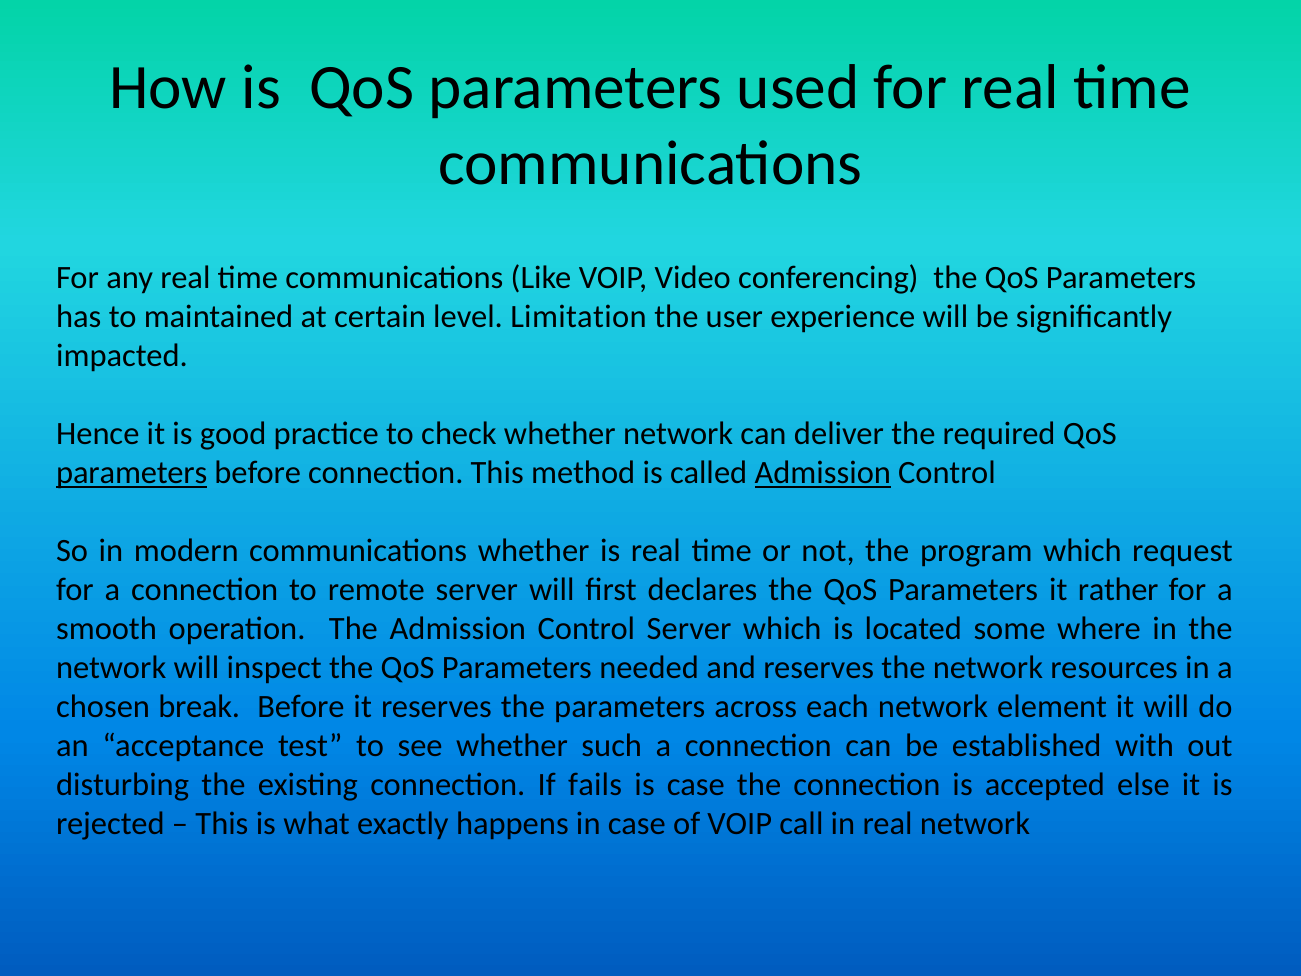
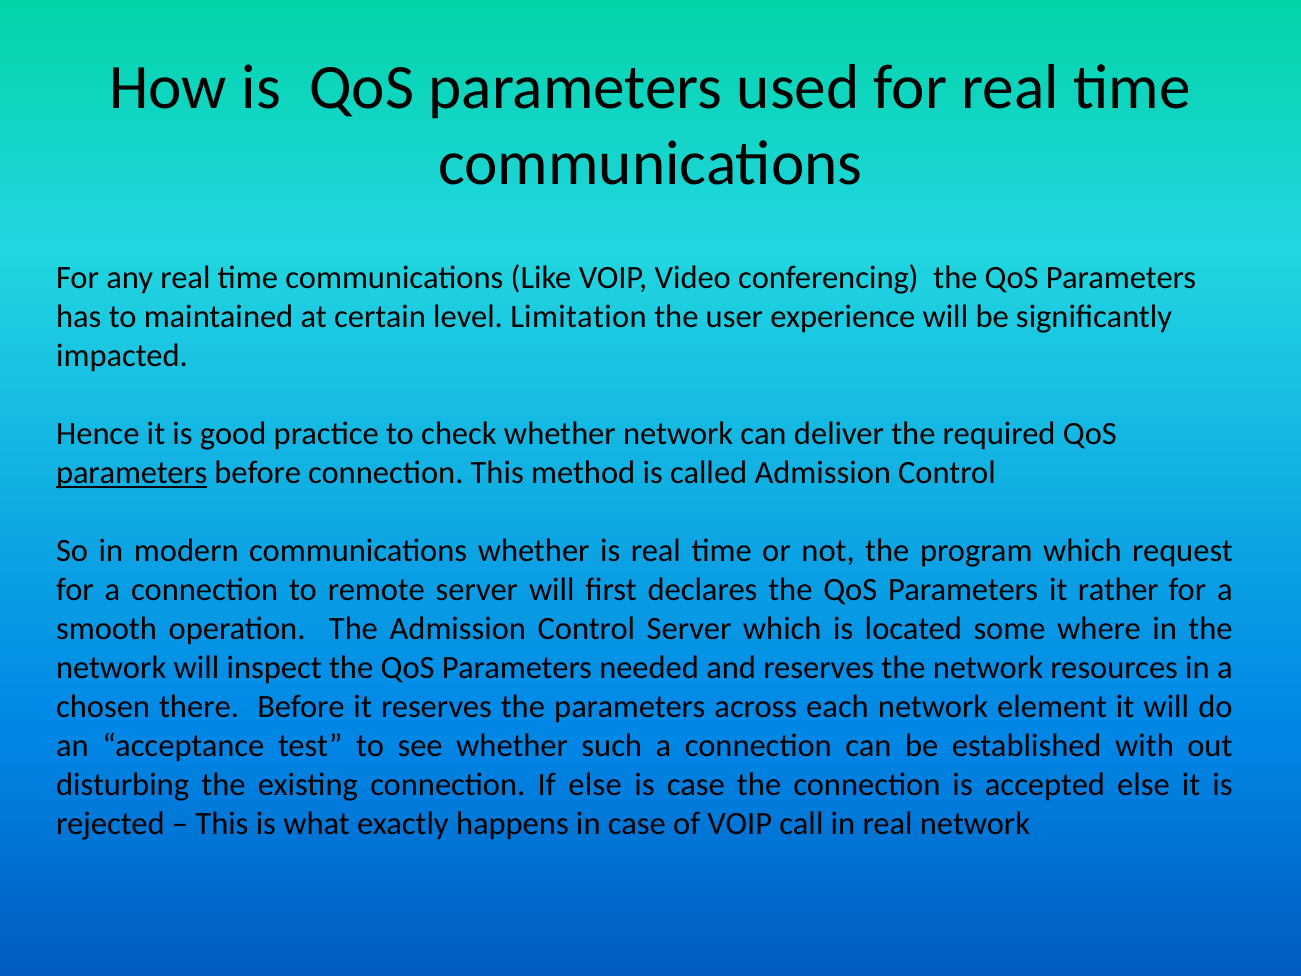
Admission at (823, 473) underline: present -> none
break: break -> there
If fails: fails -> else
